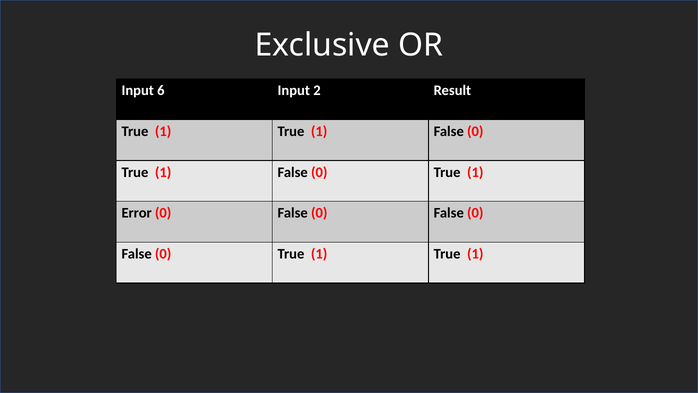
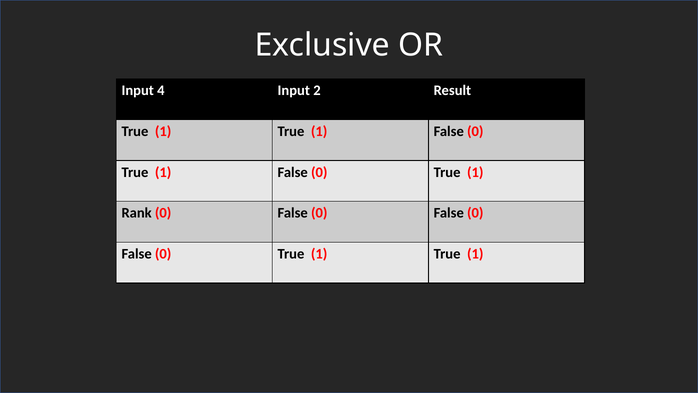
6: 6 -> 4
Error: Error -> Rank
